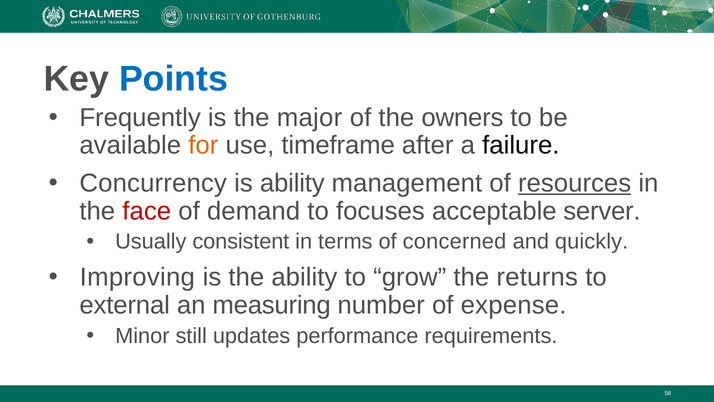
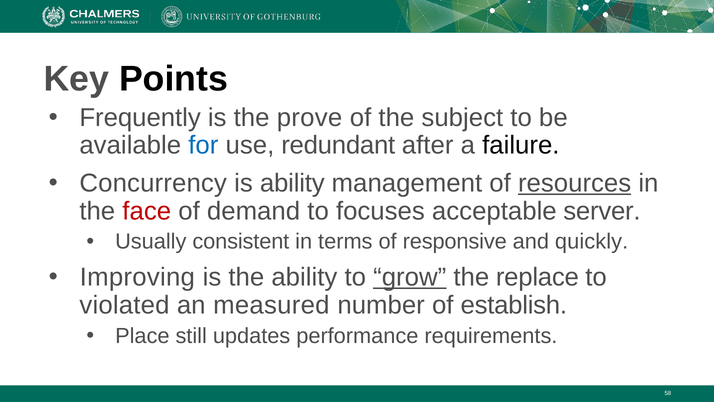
Points colour: blue -> black
major: major -> prove
owners: owners -> subject
for colour: orange -> blue
timeframe: timeframe -> redundant
concerned: concerned -> responsive
grow underline: none -> present
returns: returns -> replace
external: external -> violated
measuring: measuring -> measured
expense: expense -> establish
Minor: Minor -> Place
